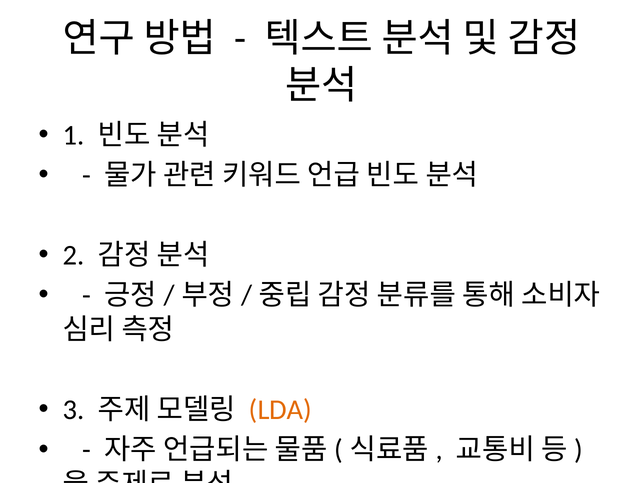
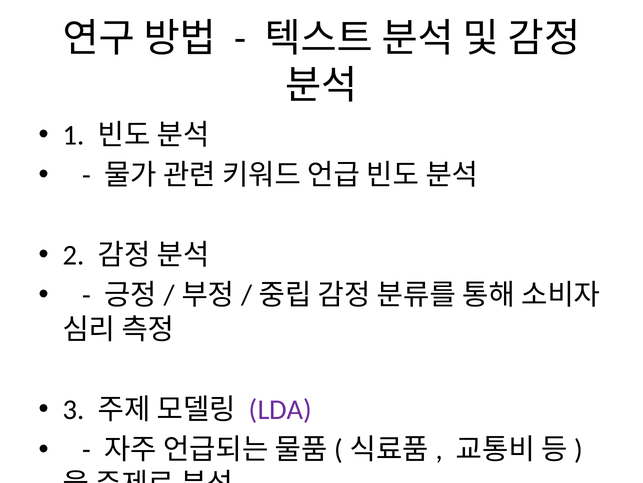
LDA colour: orange -> purple
